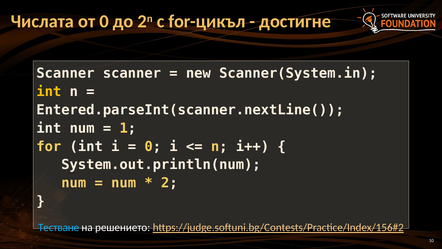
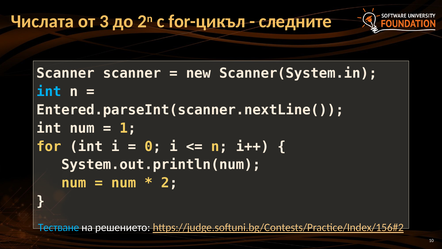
от 0: 0 -> 3
достигне: достигне -> следните
int at (49, 92) colour: yellow -> light blue
